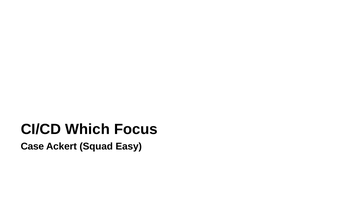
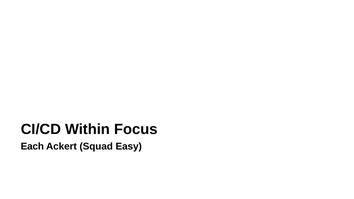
Which: Which -> Within
Case: Case -> Each
